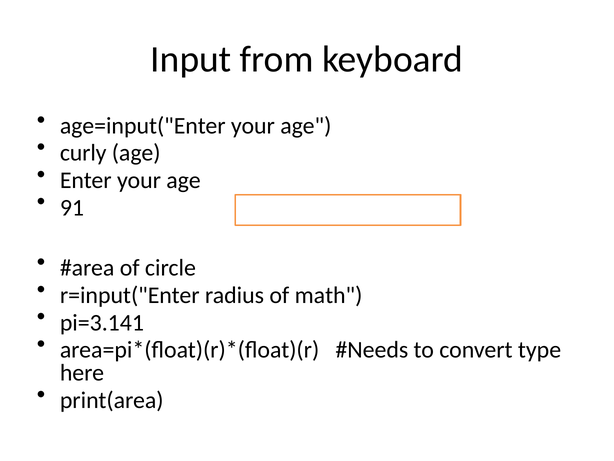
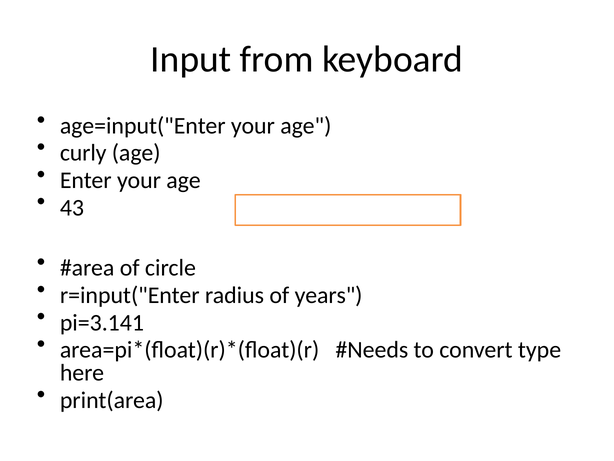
91: 91 -> 43
math: math -> years
